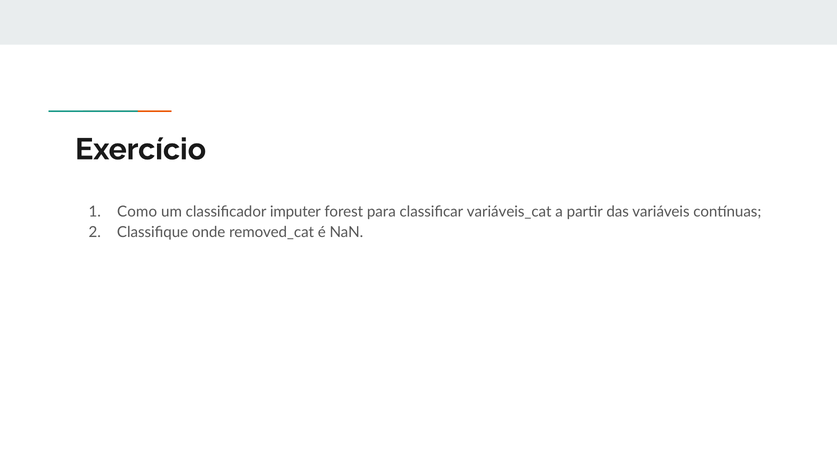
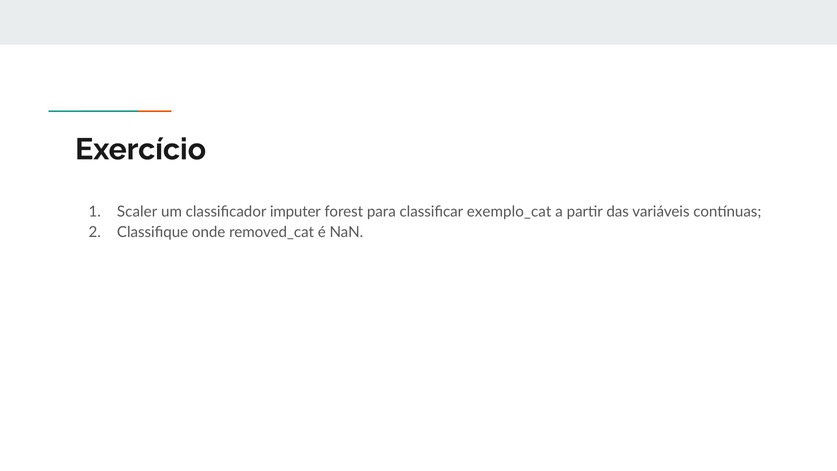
Como: Como -> Scaler
variáveis_cat: variáveis_cat -> exemplo_cat
